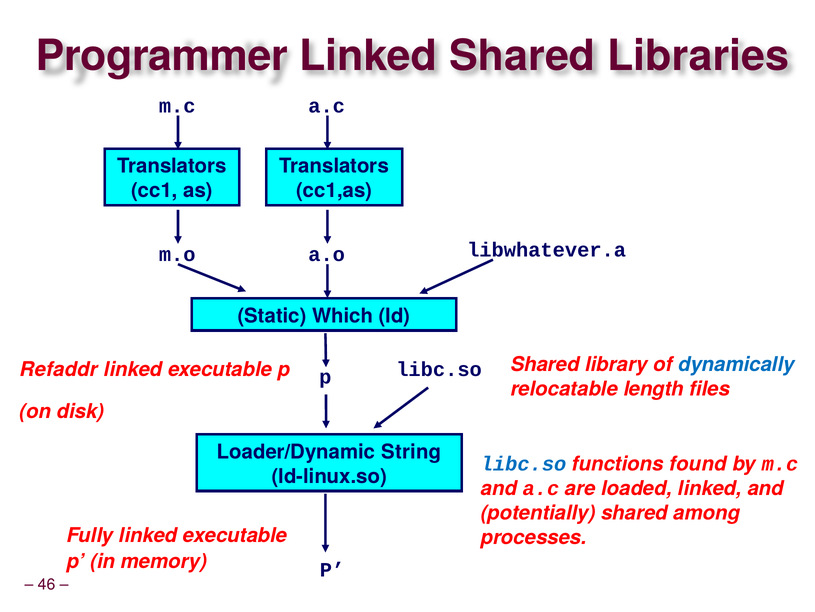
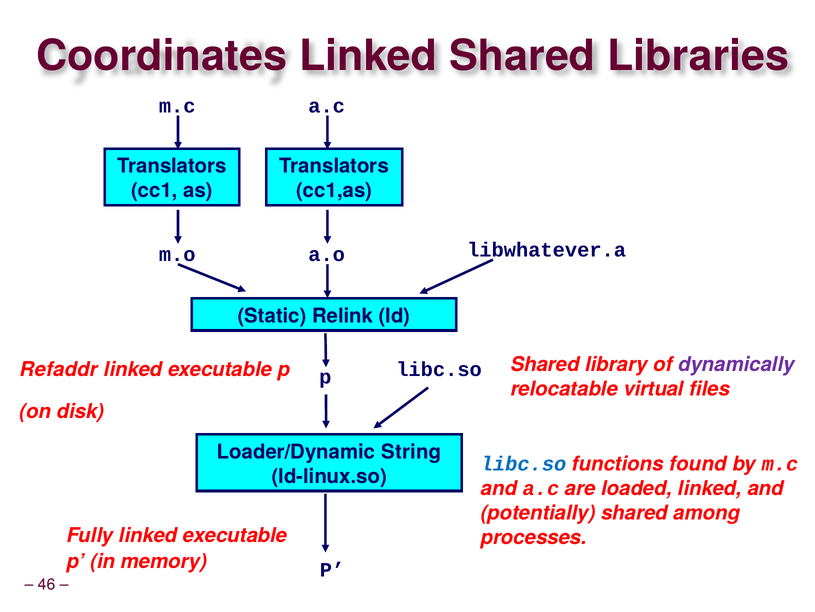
Programmer: Programmer -> Coordinates
Which: Which -> Relink
dynamically colour: blue -> purple
length: length -> virtual
